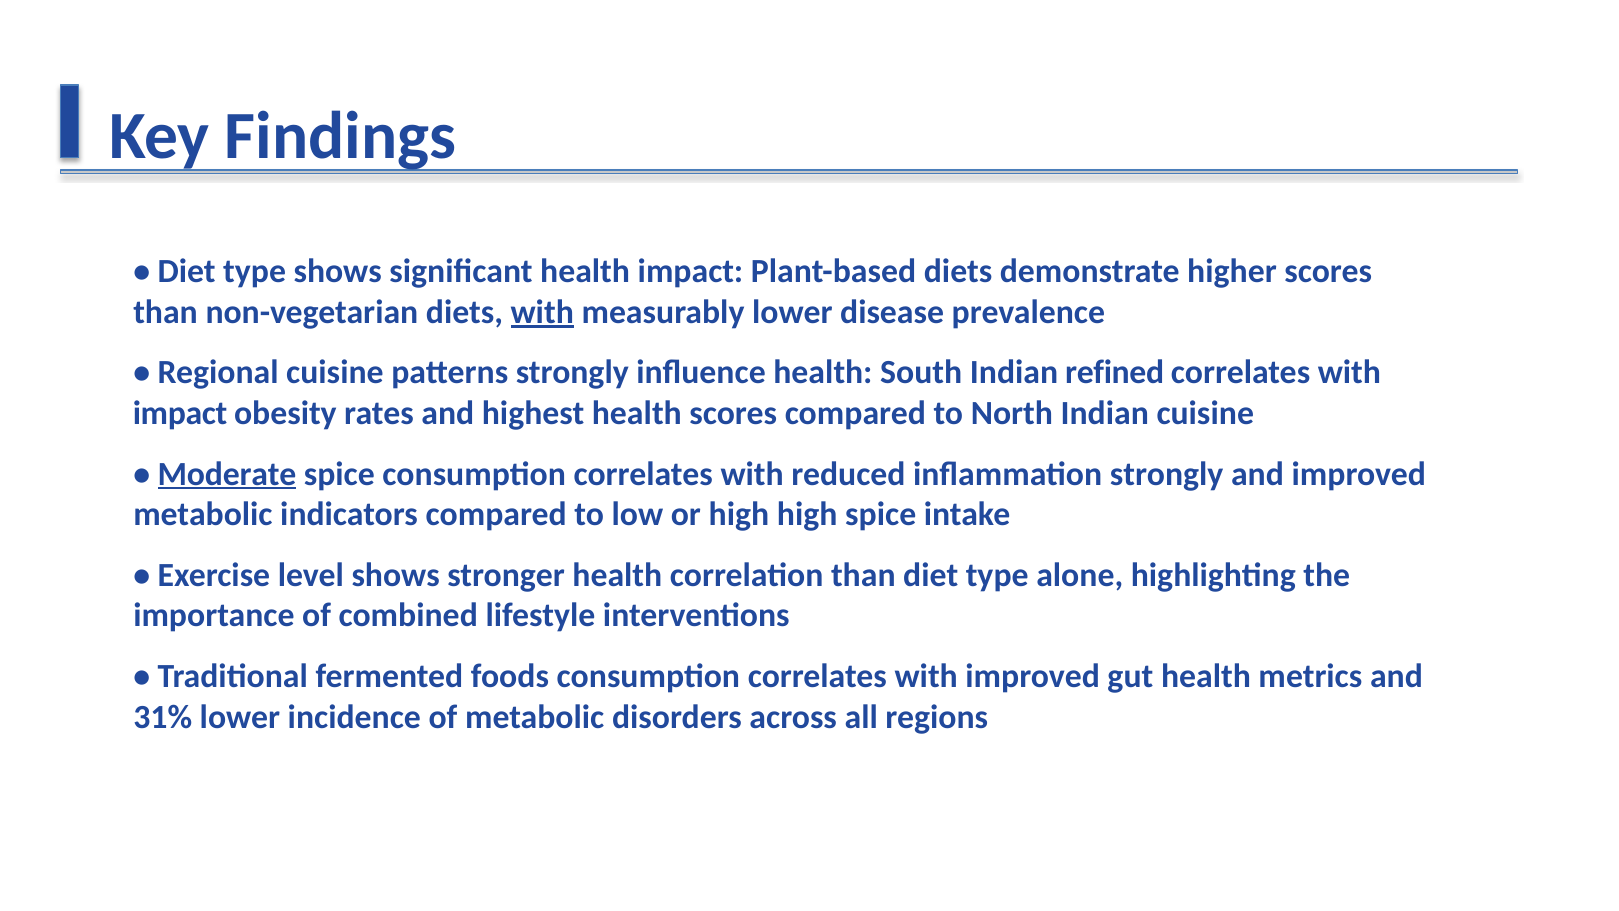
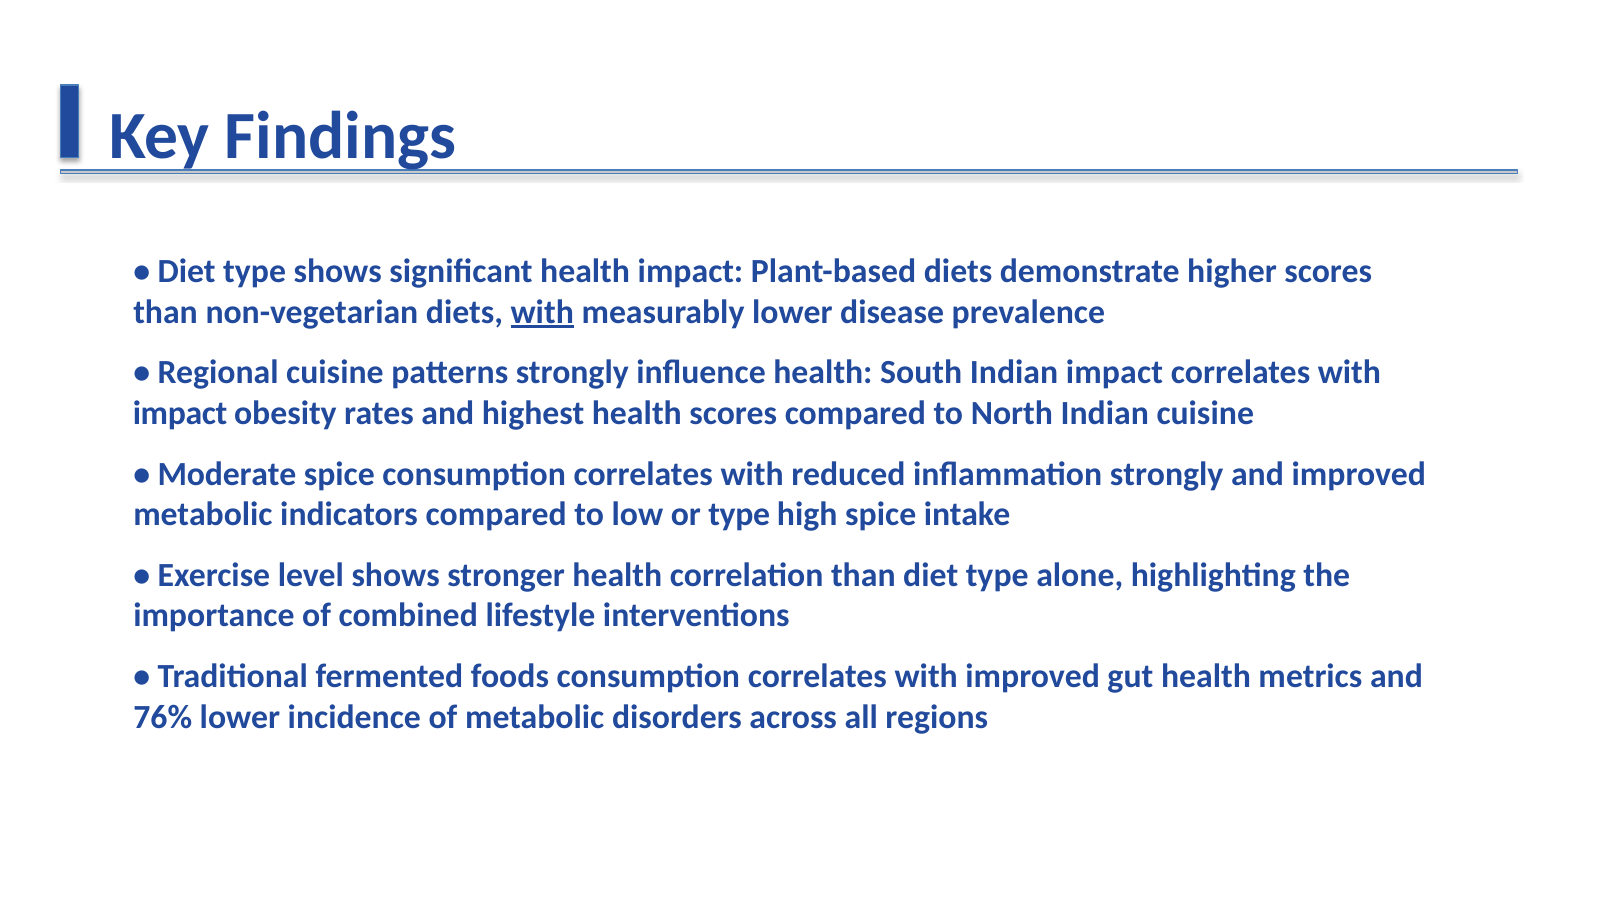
Indian refined: refined -> impact
Moderate underline: present -> none
or high: high -> type
31%: 31% -> 76%
